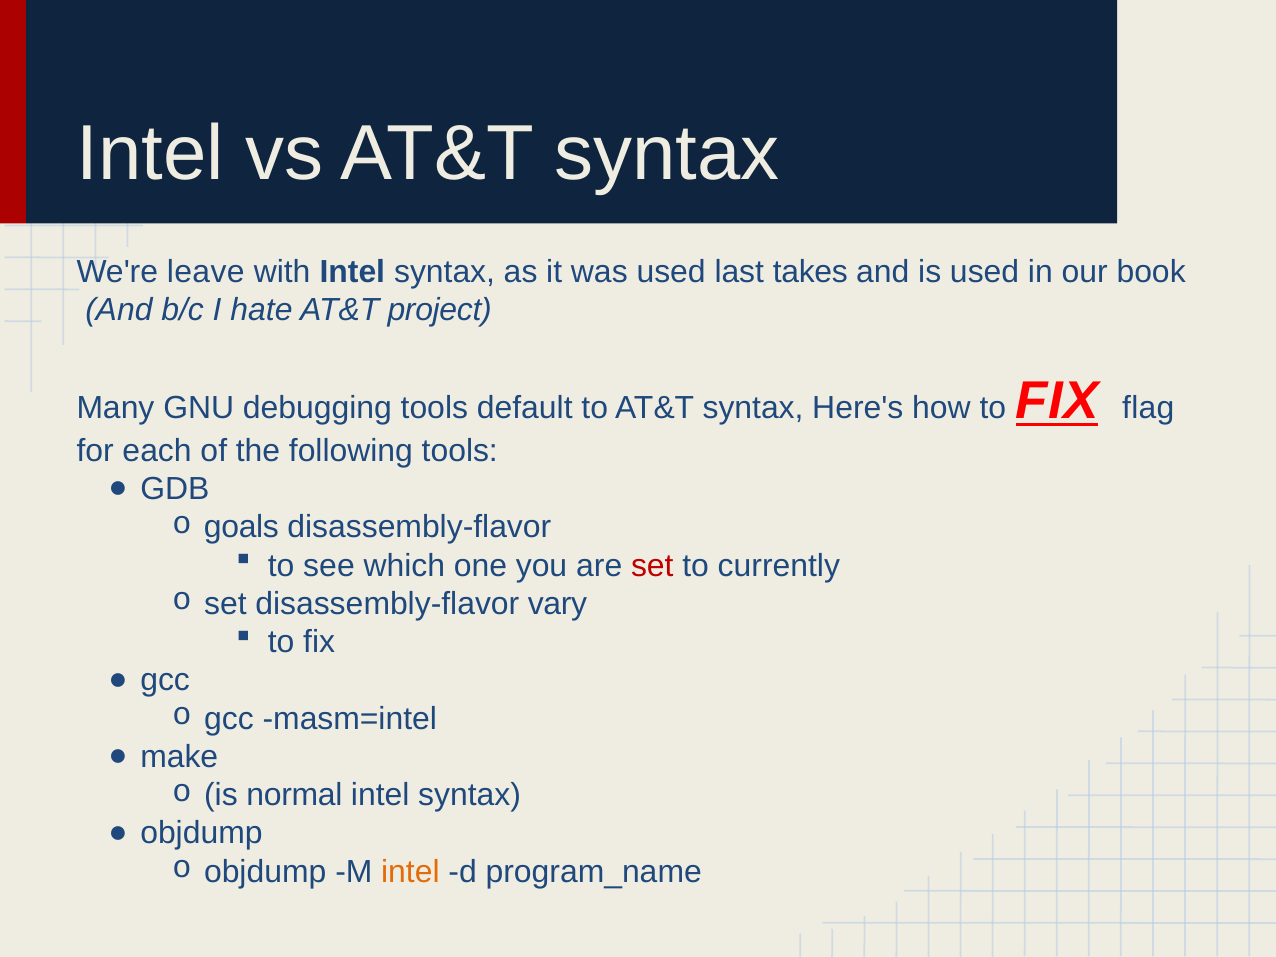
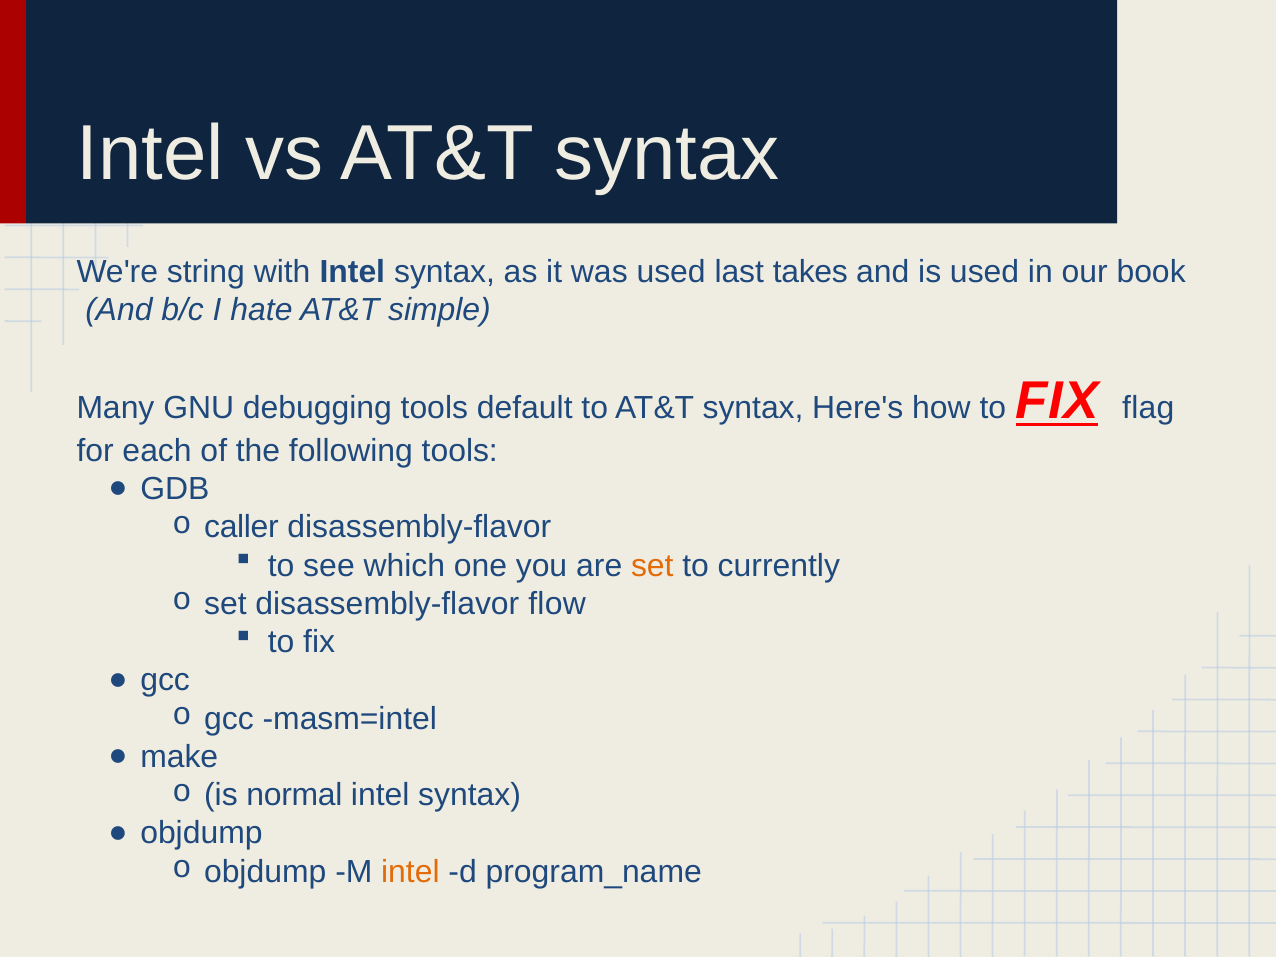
leave: leave -> string
project: project -> simple
goals: goals -> caller
set at (652, 565) colour: red -> orange
vary: vary -> flow
